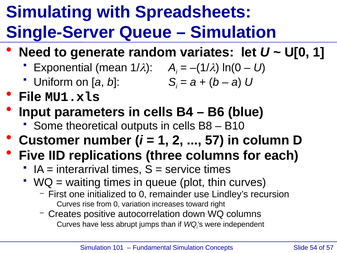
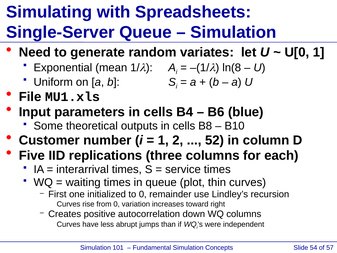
ln(0: ln(0 -> ln(8
57 at (215, 140): 57 -> 52
